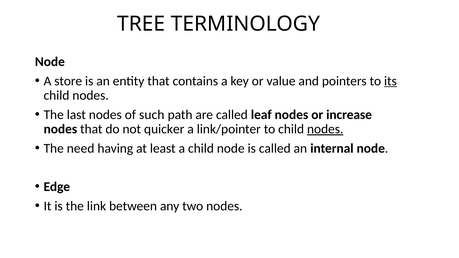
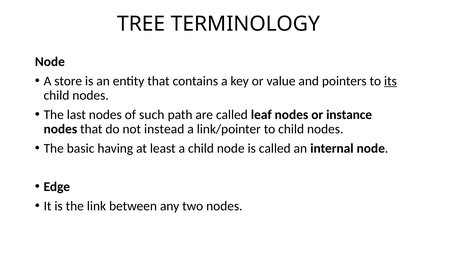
increase: increase -> instance
quicker: quicker -> instead
nodes at (325, 129) underline: present -> none
need: need -> basic
